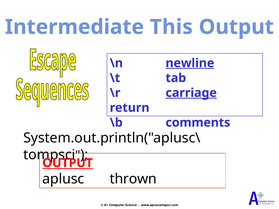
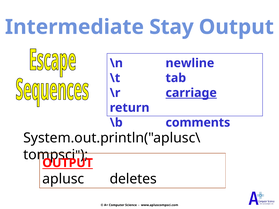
This: This -> Stay
newline underline: present -> none
thrown: thrown -> deletes
